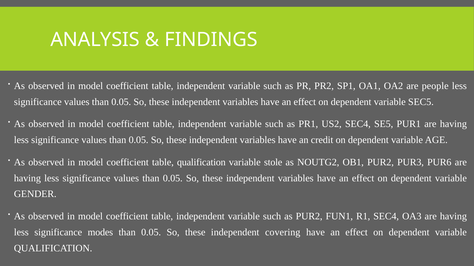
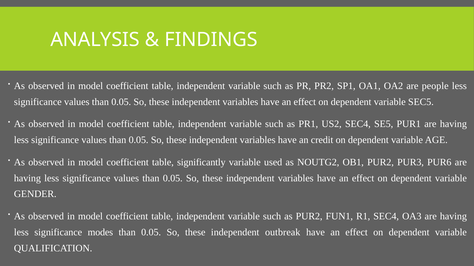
table qualification: qualification -> significantly
stole: stole -> used
covering: covering -> outbreak
